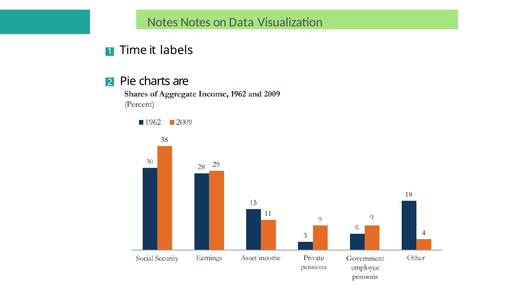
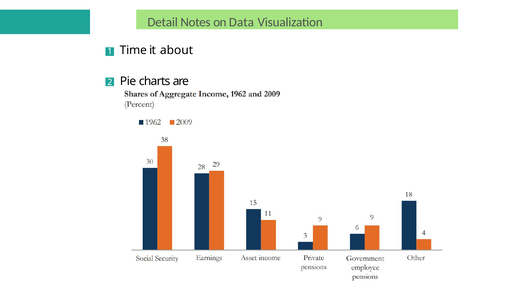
Notes at (163, 22): Notes -> Detail
labels: labels -> about
